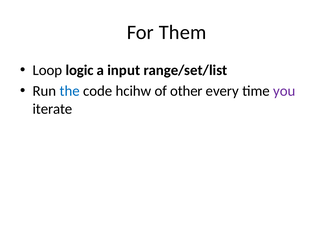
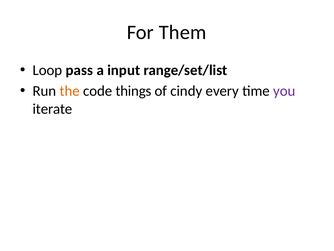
logic: logic -> pass
the colour: blue -> orange
hcihw: hcihw -> things
other: other -> cindy
